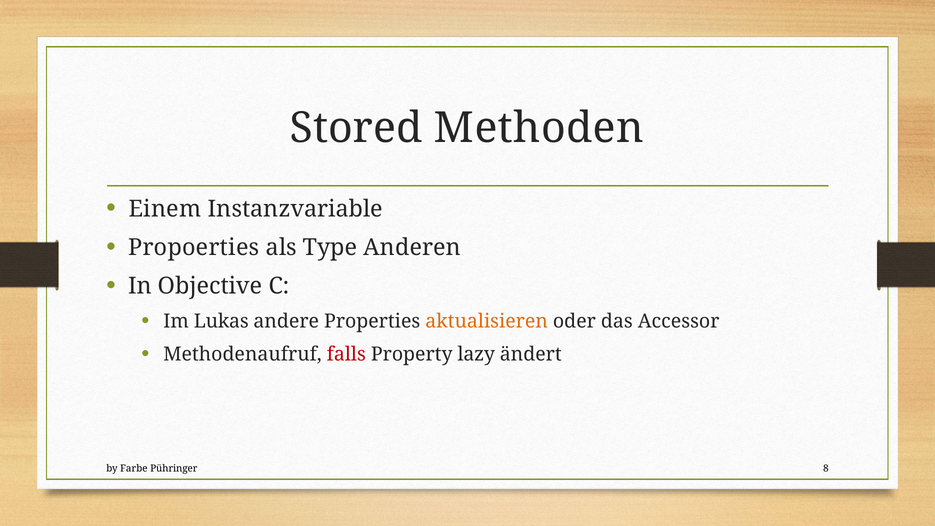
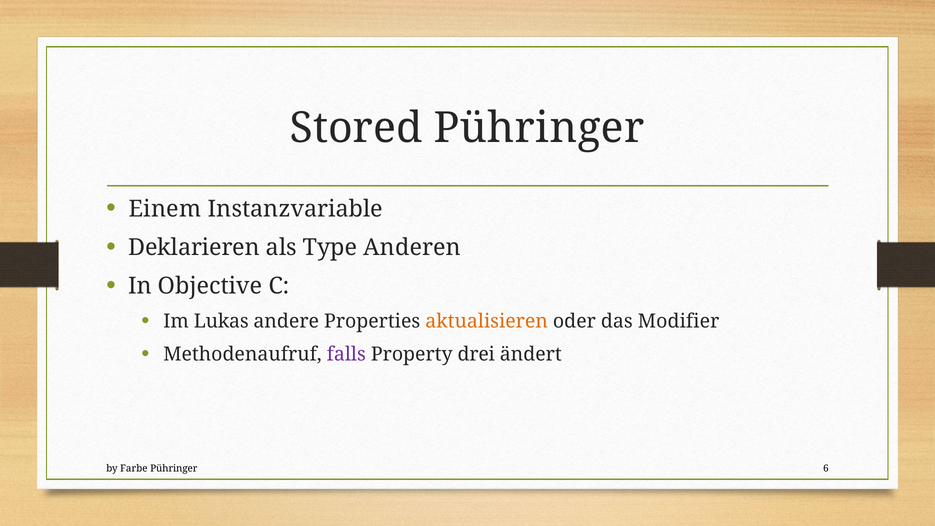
Stored Methoden: Methoden -> Pühringer
Propoerties: Propoerties -> Deklarieren
Accessor: Accessor -> Modifier
falls colour: red -> purple
lazy: lazy -> drei
8: 8 -> 6
